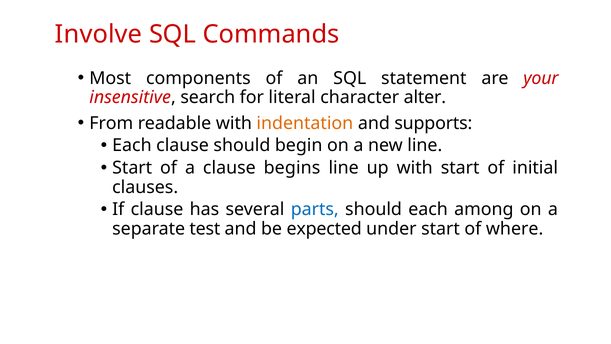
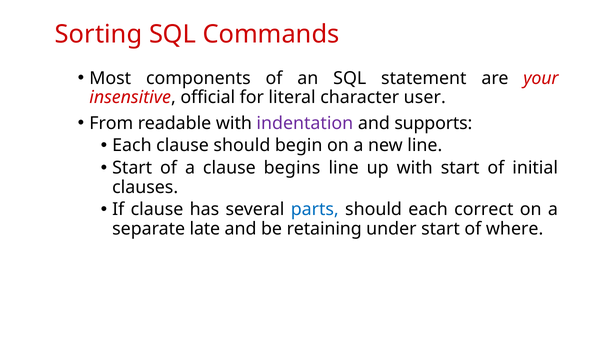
Involve: Involve -> Sorting
search: search -> official
alter: alter -> user
indentation colour: orange -> purple
among: among -> correct
test: test -> late
expected: expected -> retaining
